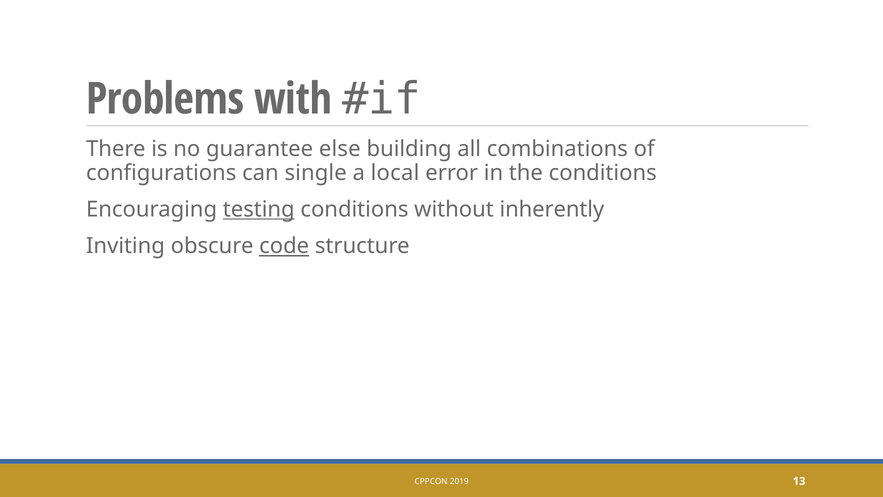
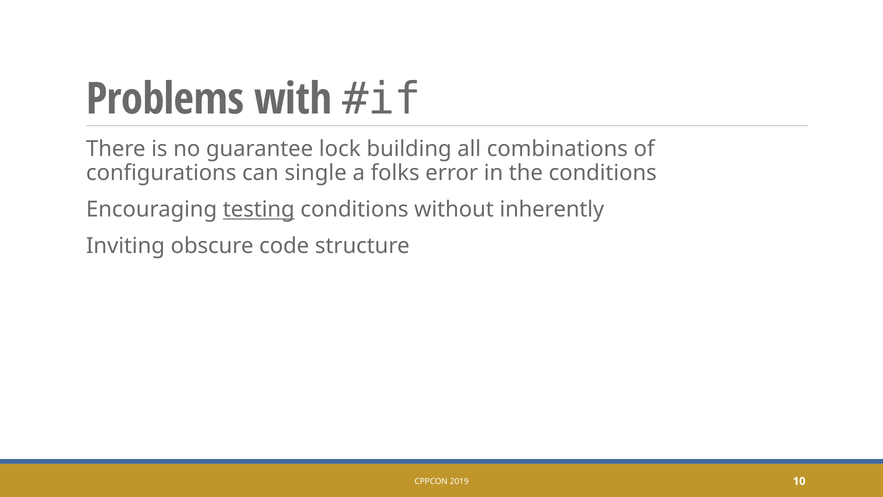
else: else -> lock
local: local -> folks
code underline: present -> none
13: 13 -> 10
